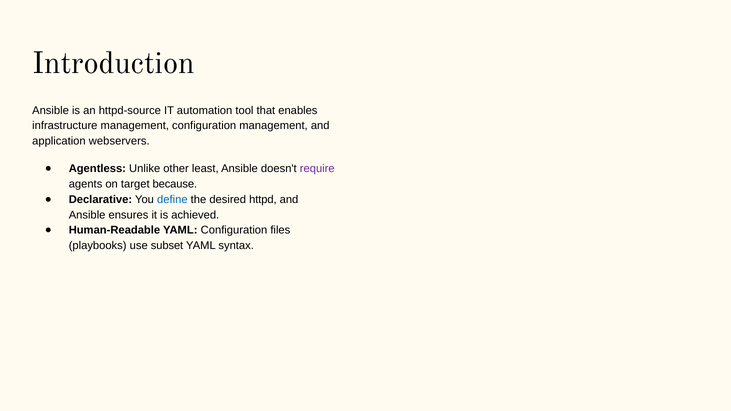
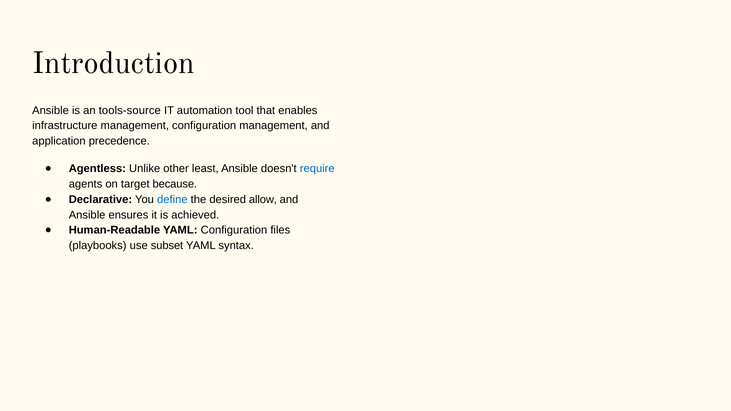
httpd-source: httpd-source -> tools-source
webservers: webservers -> precedence
require colour: purple -> blue
httpd: httpd -> allow
